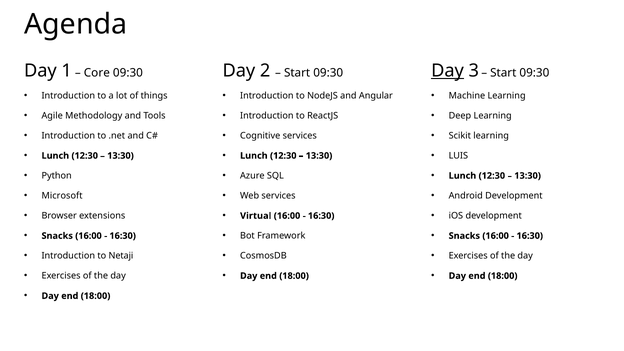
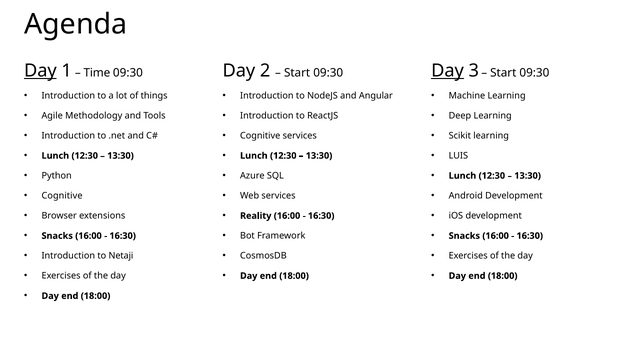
Day at (40, 71) underline: none -> present
Core: Core -> Time
Microsoft at (62, 196): Microsoft -> Cognitive
Virtual: Virtual -> Reality
